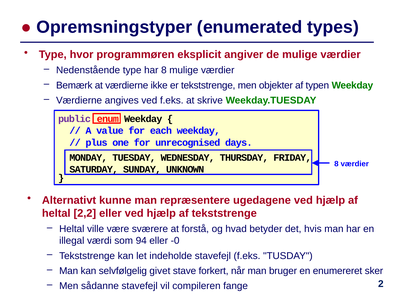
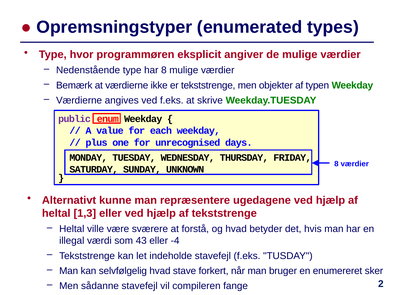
2,2: 2,2 -> 1,3
94: 94 -> 43
-0: -0 -> -4
selvfølgelig givet: givet -> hvad
